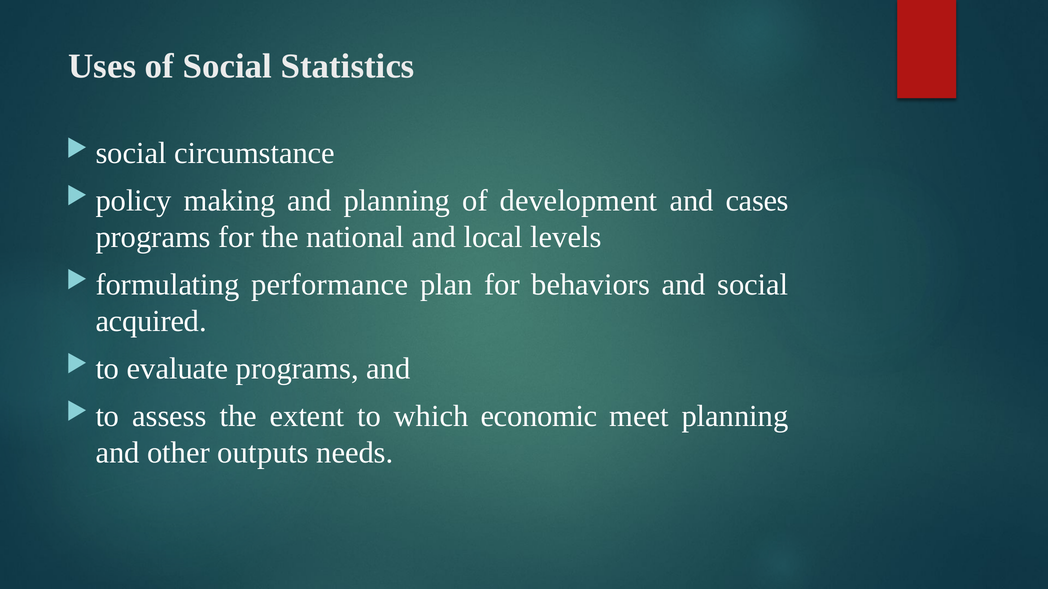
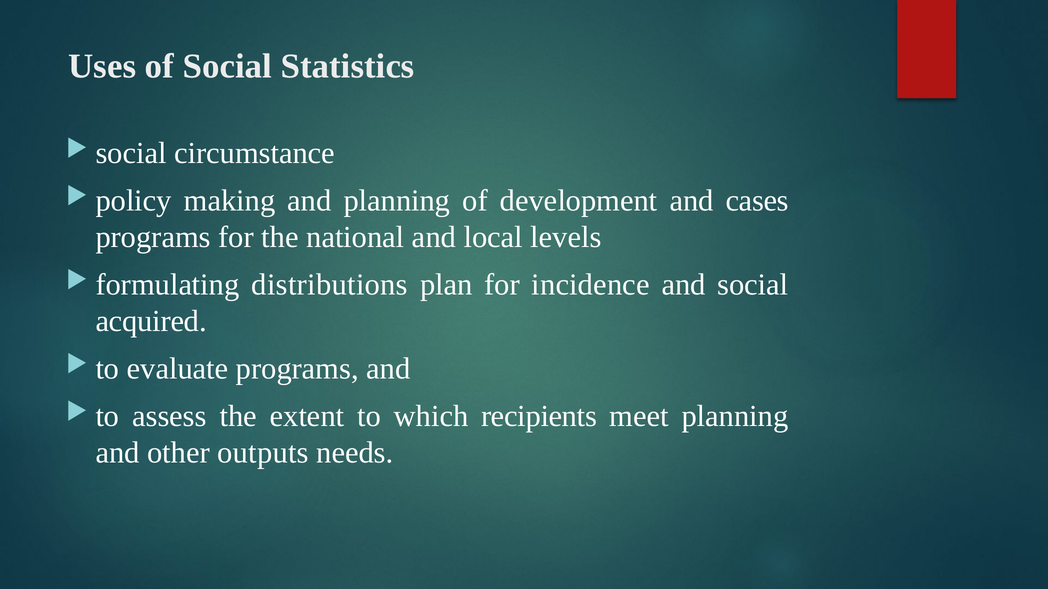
performance: performance -> distributions
behaviors: behaviors -> incidence
economic: economic -> recipients
